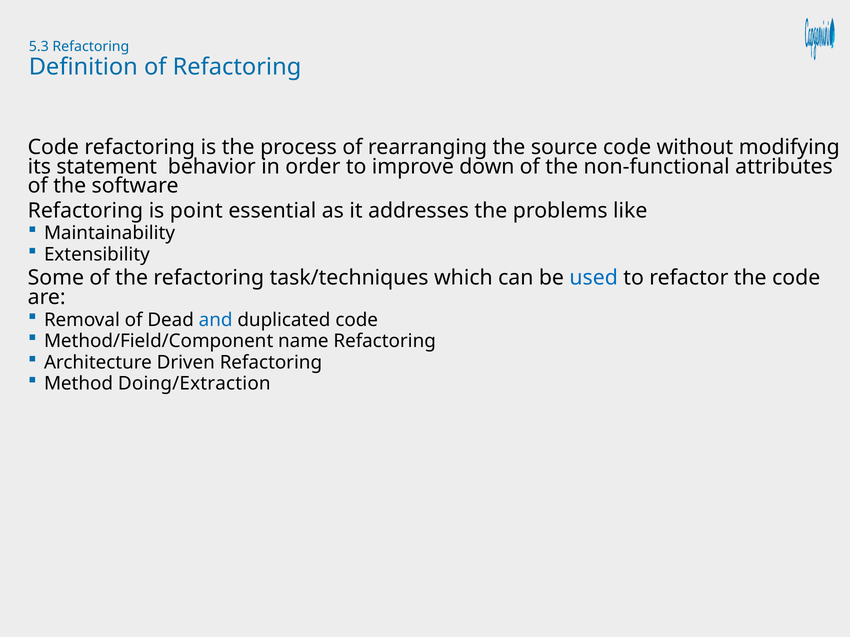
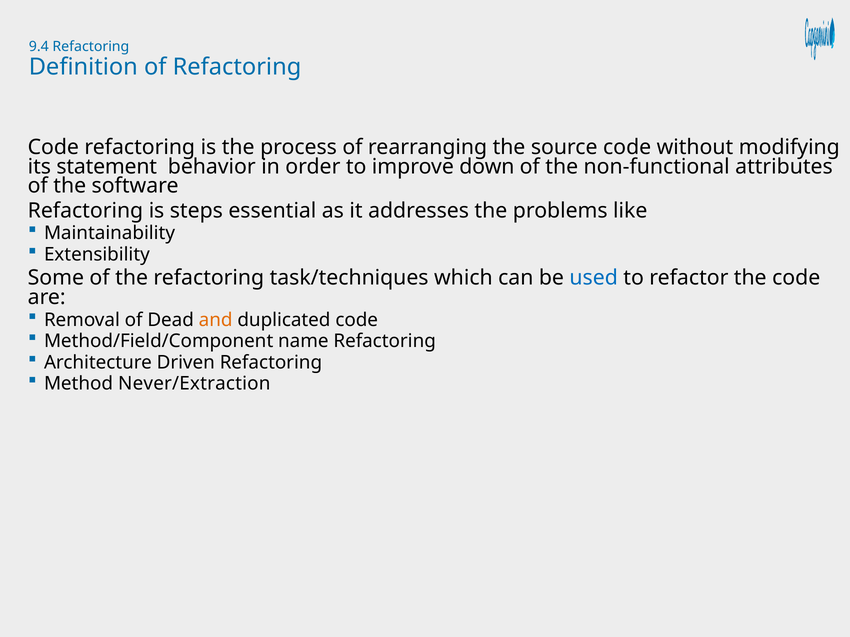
5.3: 5.3 -> 9.4
point: point -> steps
and colour: blue -> orange
Doing/Extraction: Doing/Extraction -> Never/Extraction
